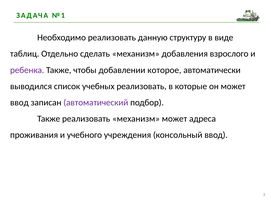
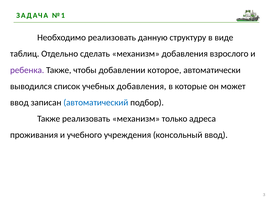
учебных реализовать: реализовать -> добавления
автоматический colour: purple -> blue
механизм может: может -> только
